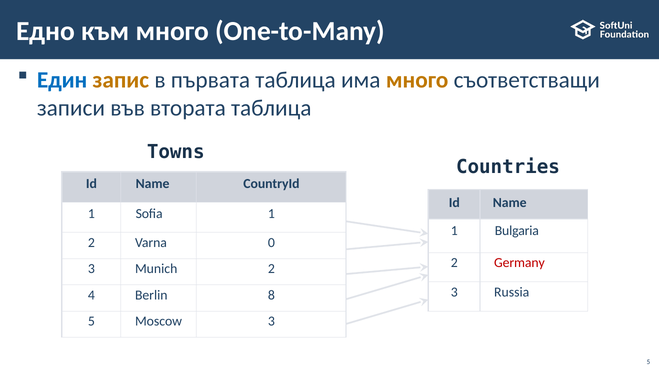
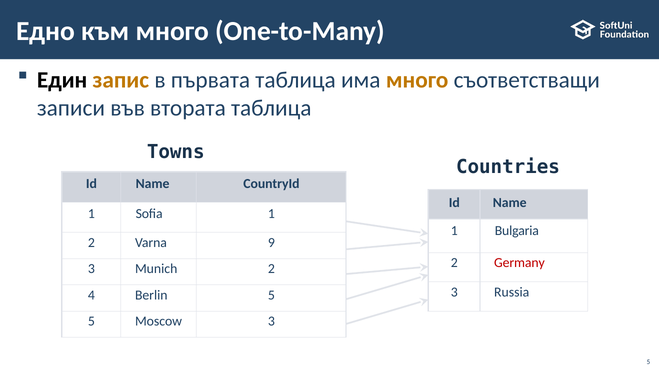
Един colour: blue -> black
0: 0 -> 9
Berlin 8: 8 -> 5
